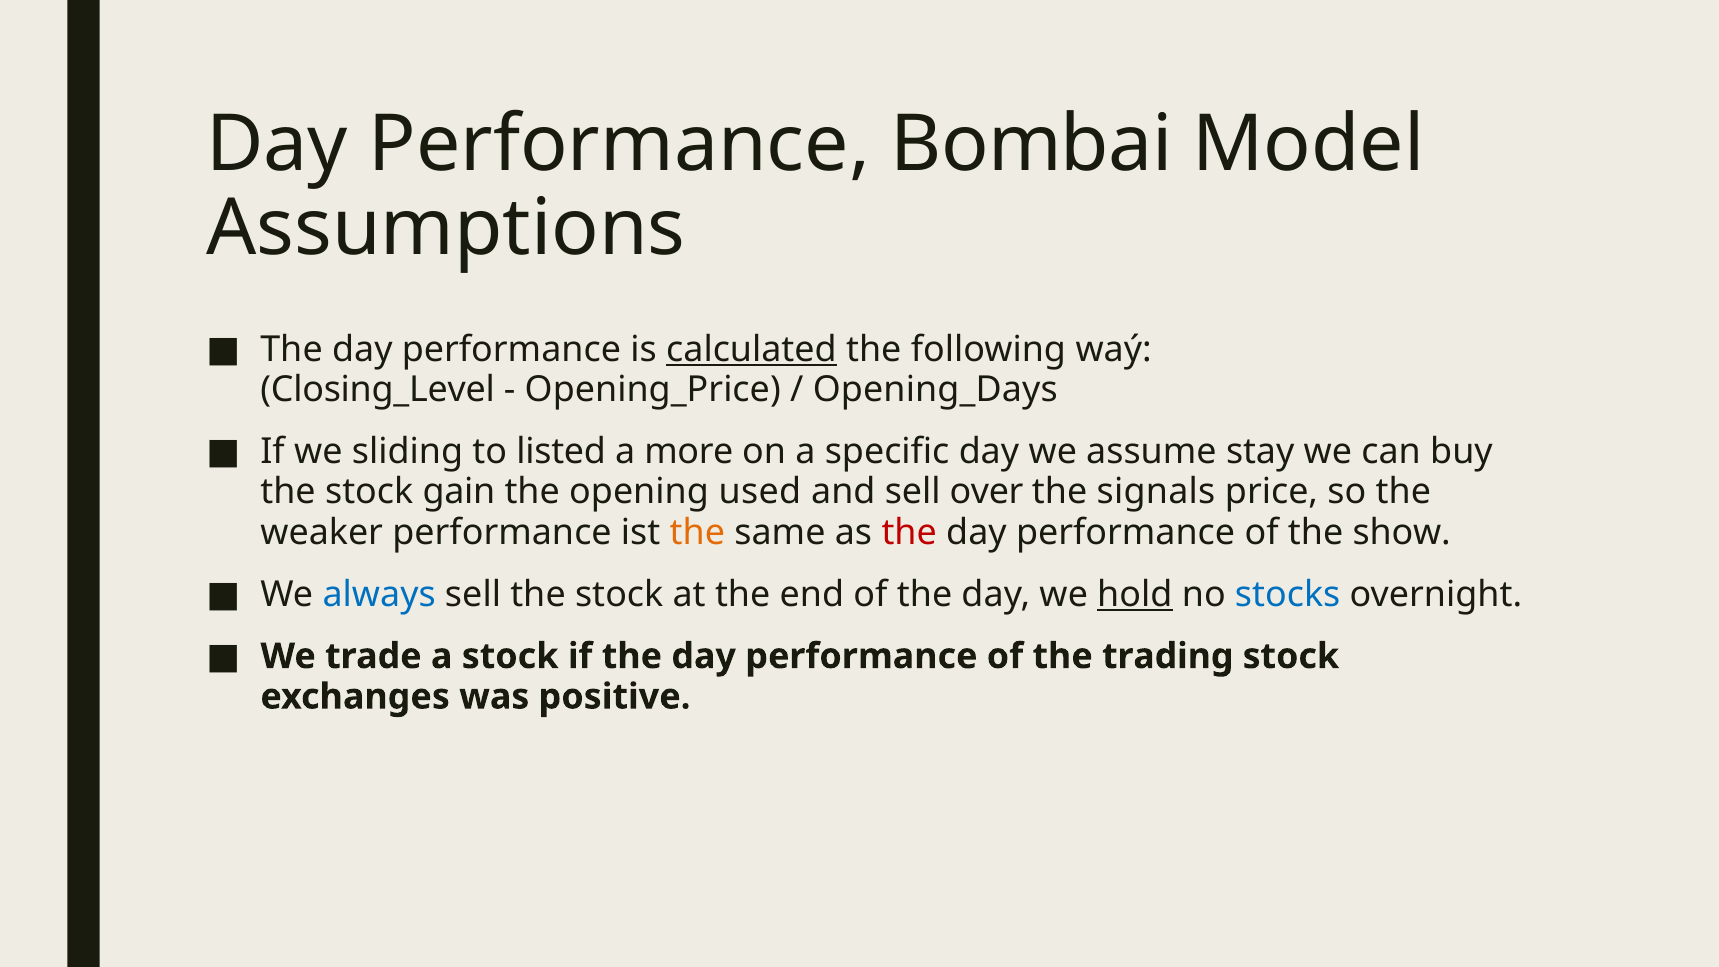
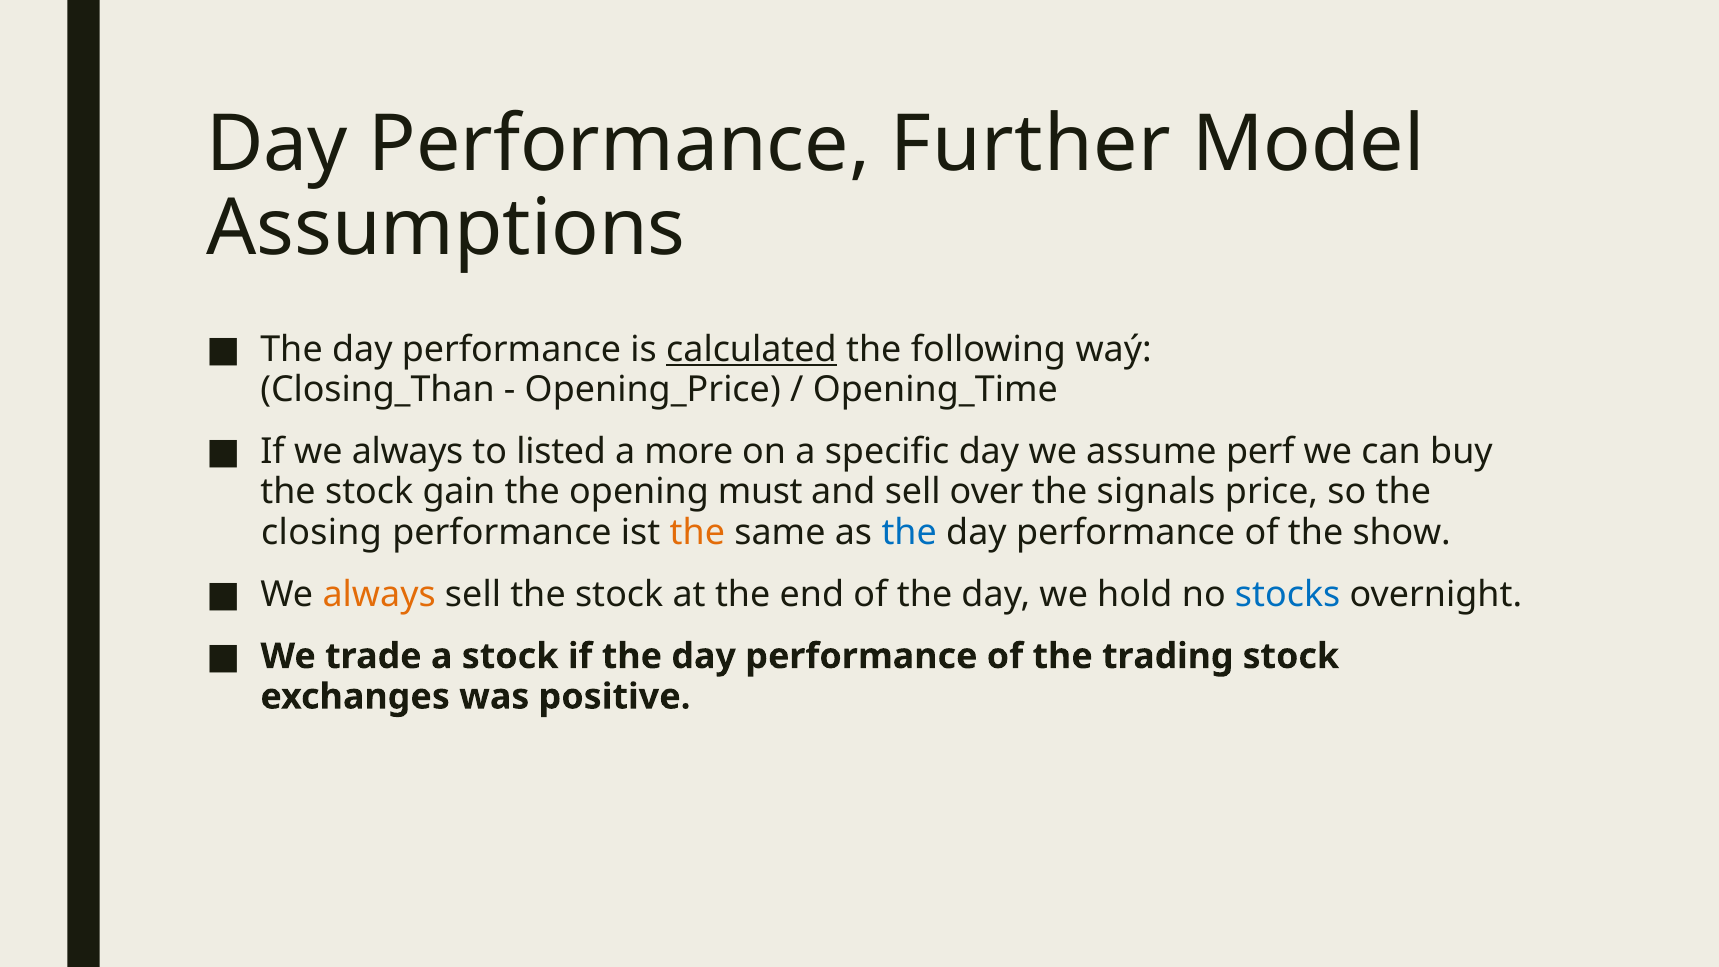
Bombai: Bombai -> Further
Closing_Level: Closing_Level -> Closing_Than
Opening_Days: Opening_Days -> Opening_Time
If we sliding: sliding -> always
stay: stay -> perf
used: used -> must
weaker: weaker -> closing
the at (909, 532) colour: red -> blue
always at (379, 594) colour: blue -> orange
hold underline: present -> none
